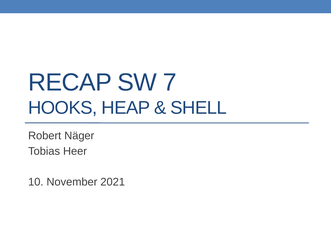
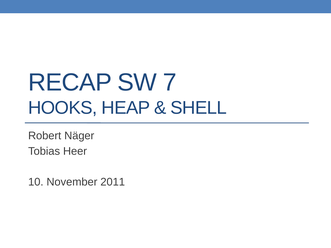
2021: 2021 -> 2011
